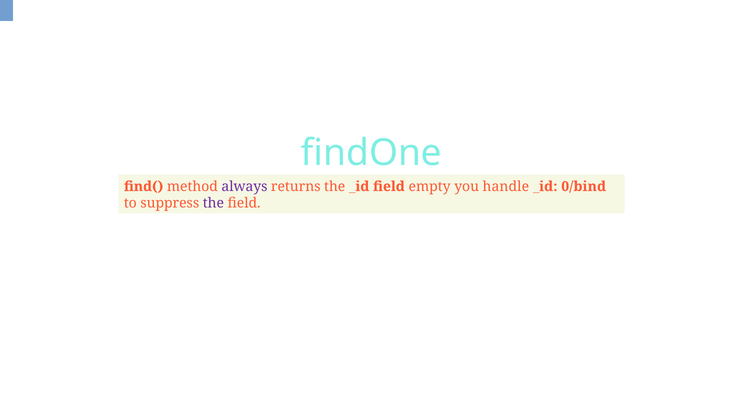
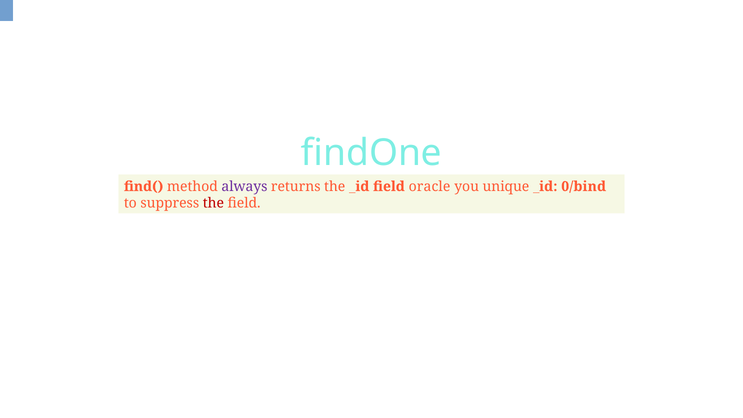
empty: empty -> oracle
handle: handle -> unique
the at (213, 203) colour: purple -> red
